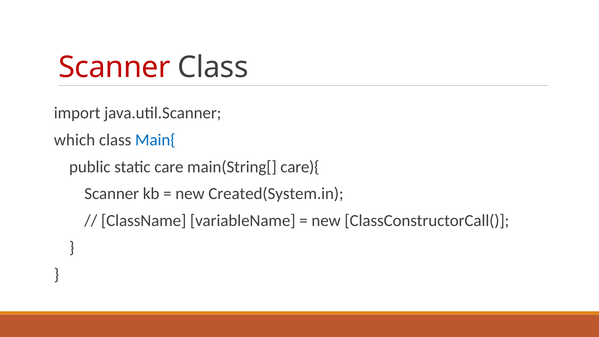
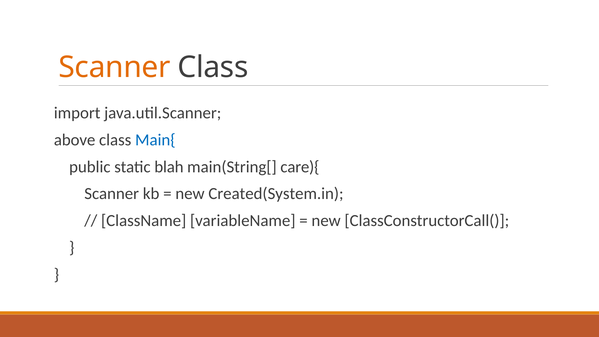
Scanner at (115, 67) colour: red -> orange
which: which -> above
care: care -> blah
